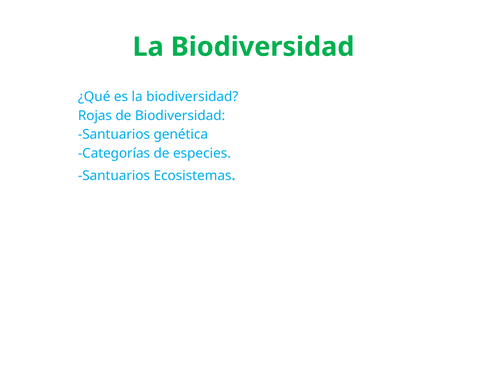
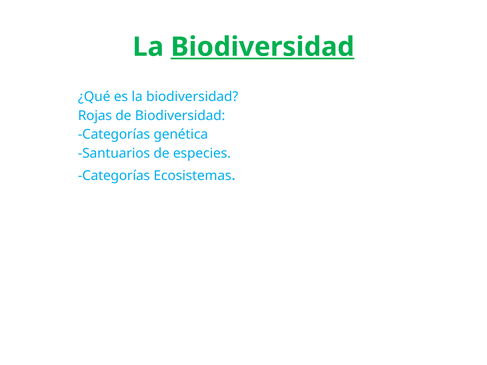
Biodiversidad at (263, 47) underline: none -> present
Santuarios at (114, 135): Santuarios -> Categorías
Categorías: Categorías -> Santuarios
Santuarios at (114, 176): Santuarios -> Categorías
